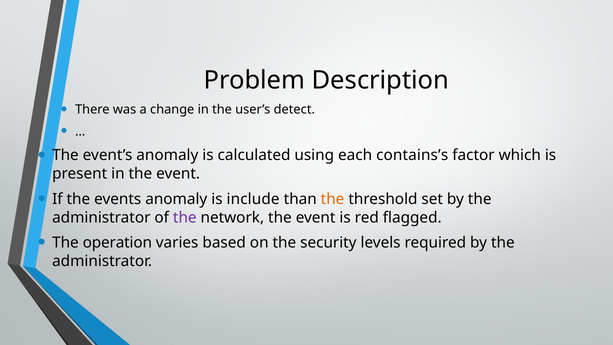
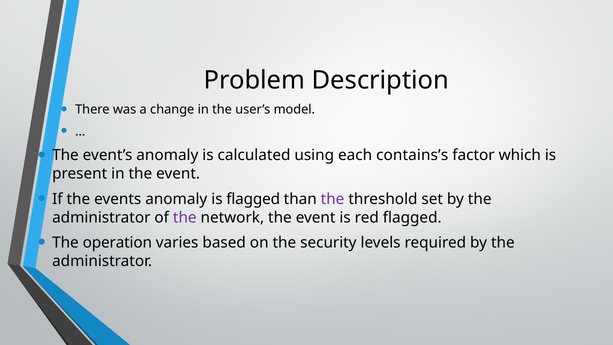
detect: detect -> model
is include: include -> flagged
the at (333, 199) colour: orange -> purple
